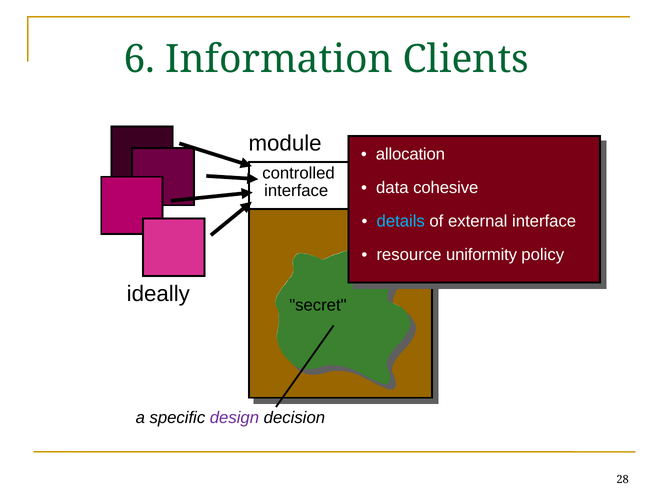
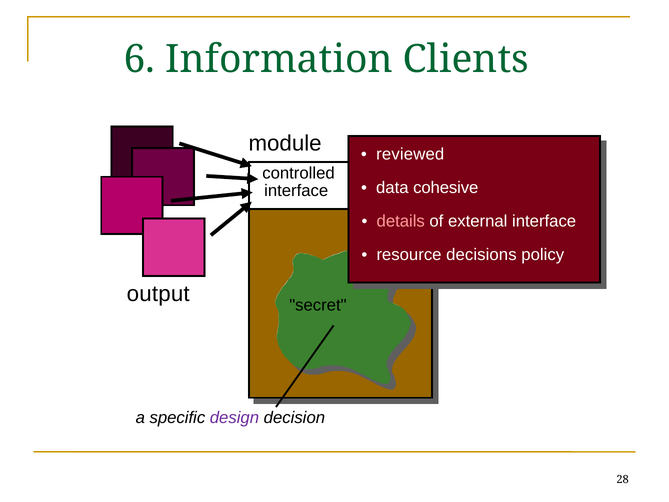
allocation: allocation -> reviewed
details colour: light blue -> pink
uniformity: uniformity -> decisions
ideally: ideally -> output
